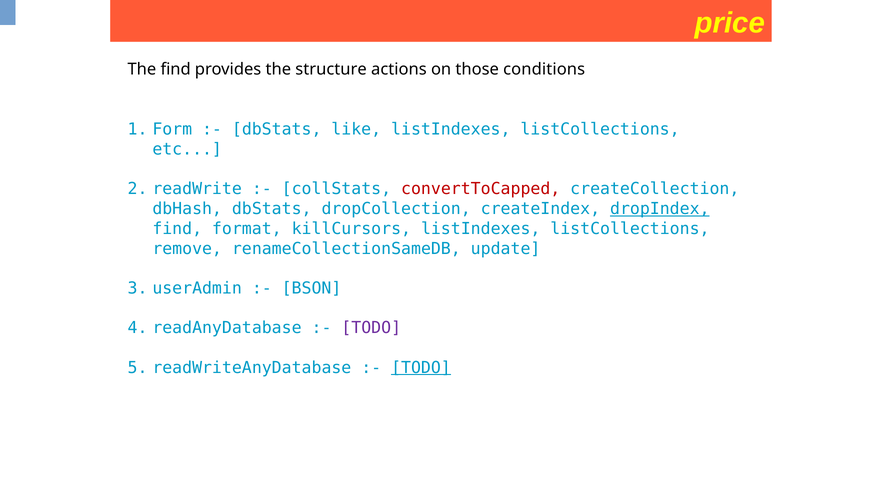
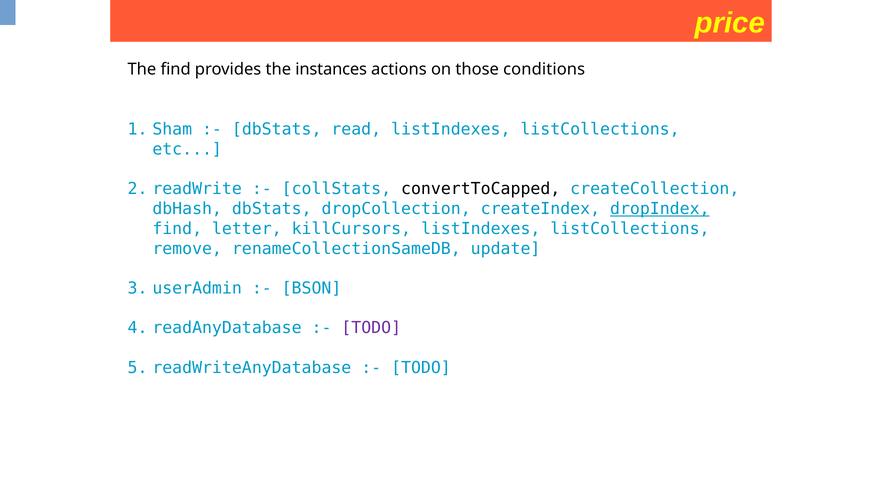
structure: structure -> instances
Form: Form -> Sham
like: like -> read
convertToCapped colour: red -> black
format: format -> letter
TODO at (421, 368) underline: present -> none
